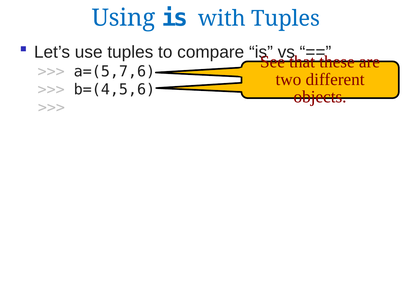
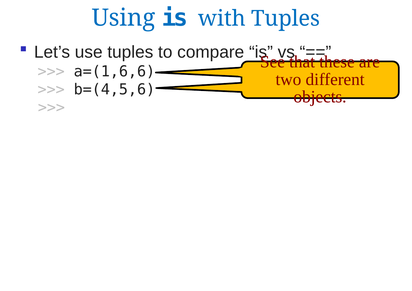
a=(5,7,6: a=(5,7,6 -> a=(1,6,6
